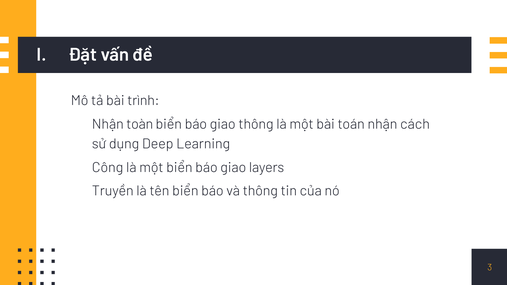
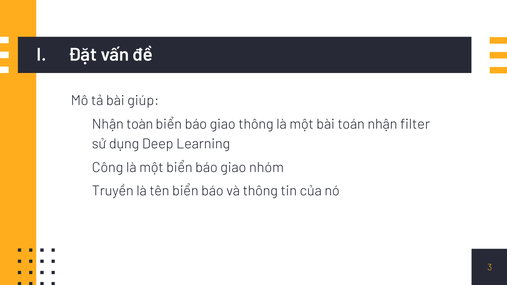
trình: trình -> giúp
cách: cách -> filter
layers: layers -> nhóm
